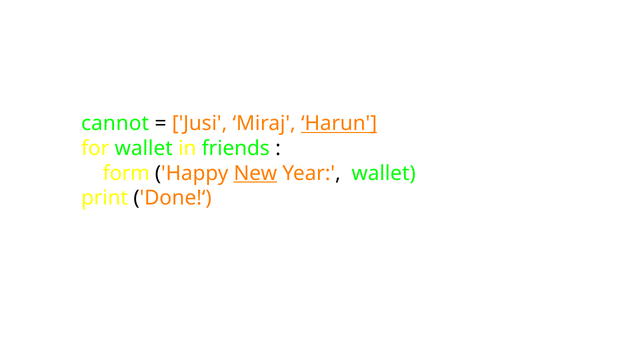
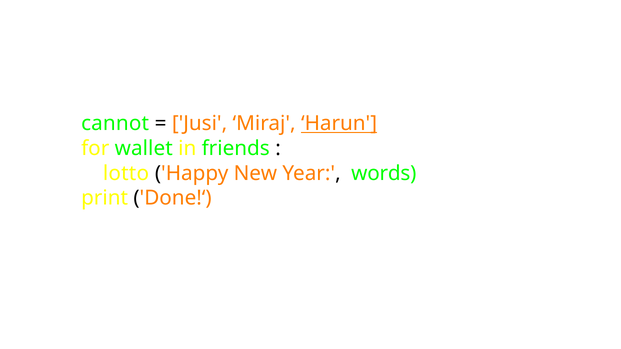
form: form -> lotto
New underline: present -> none
Year wallet: wallet -> words
